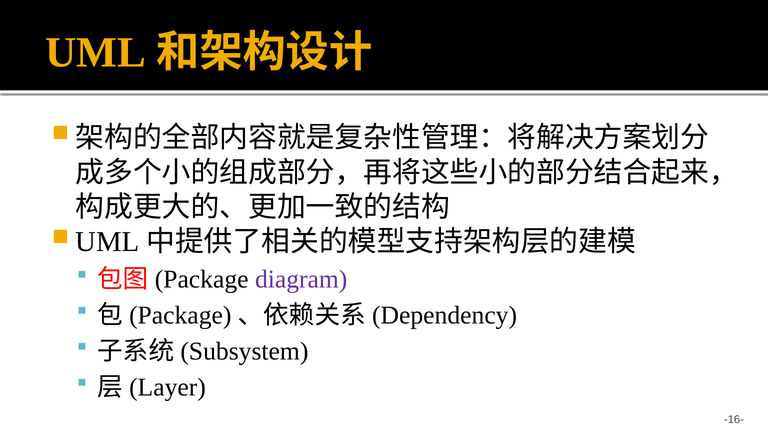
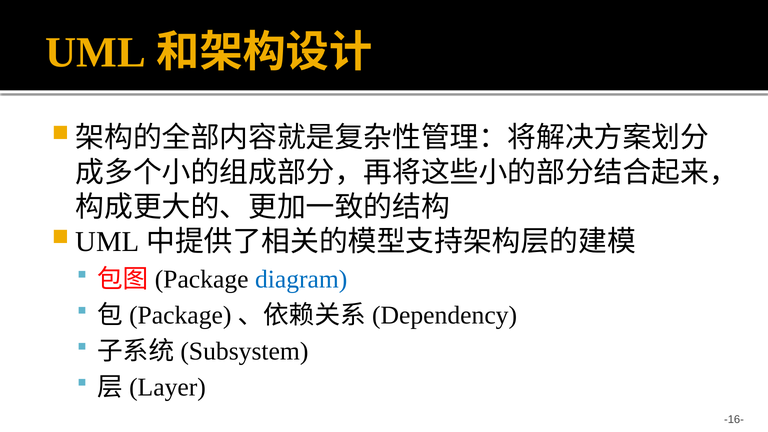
diagram colour: purple -> blue
